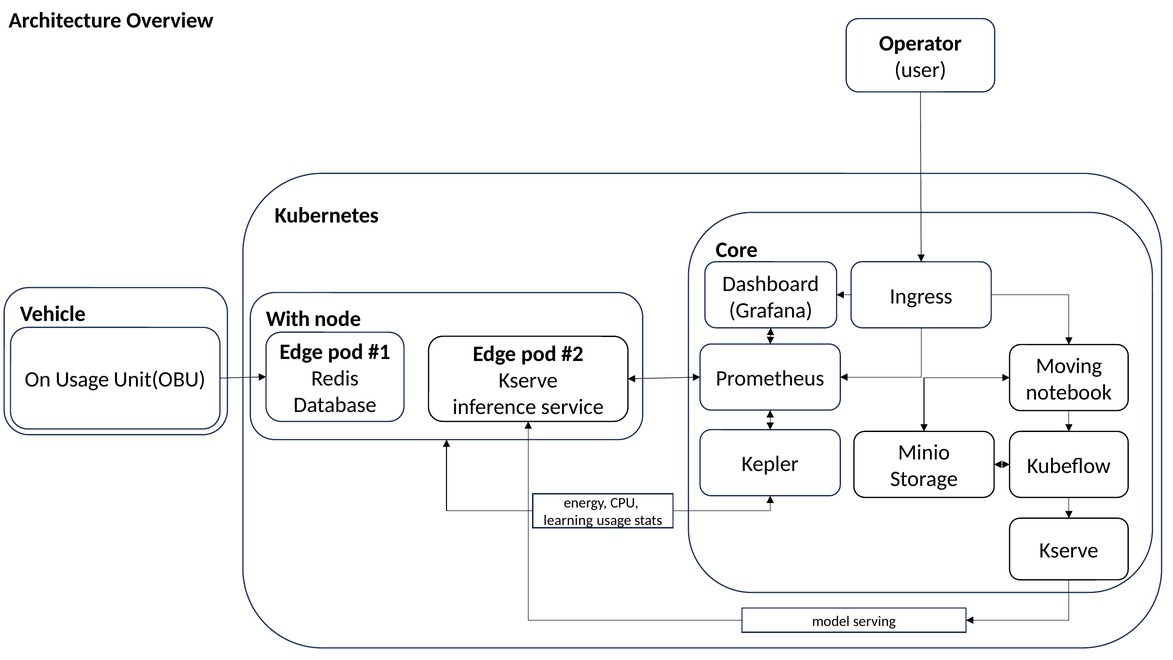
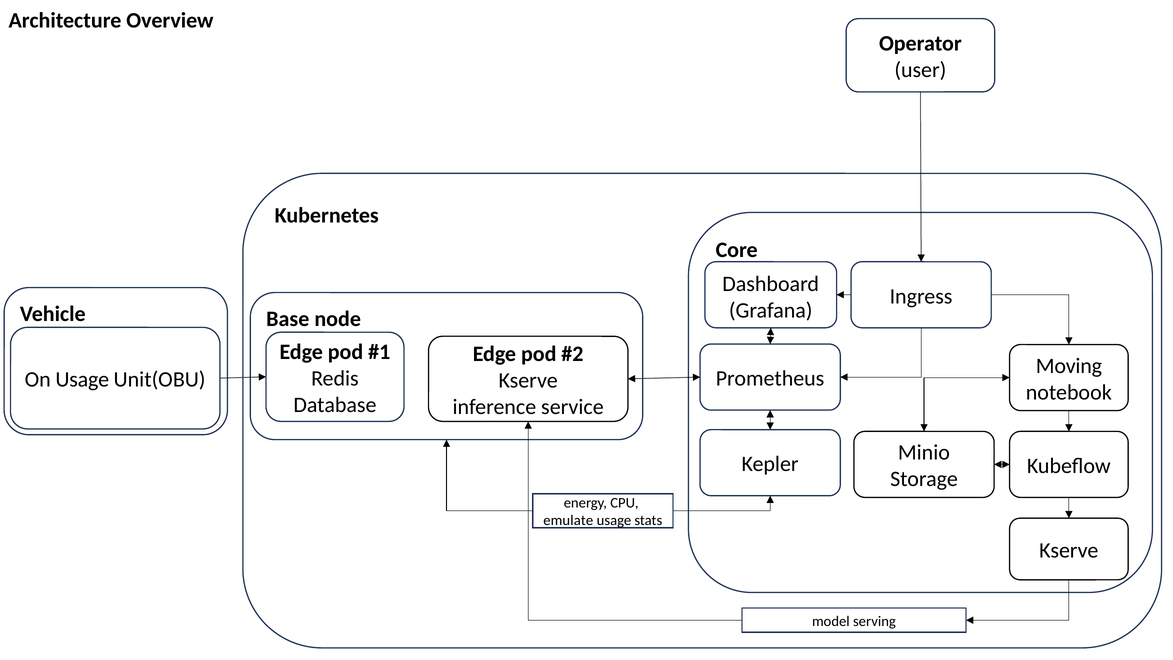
With: With -> Base
learning: learning -> emulate
